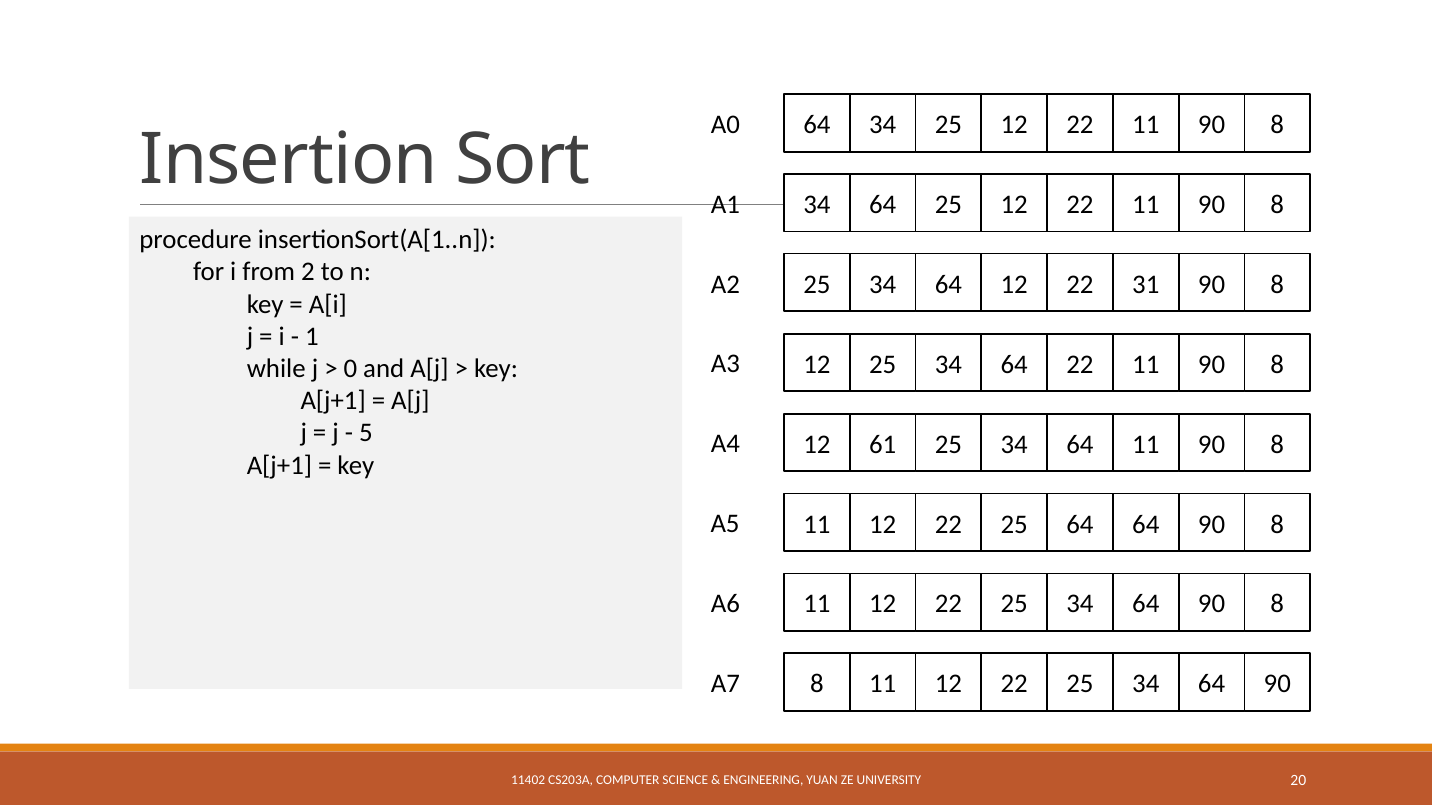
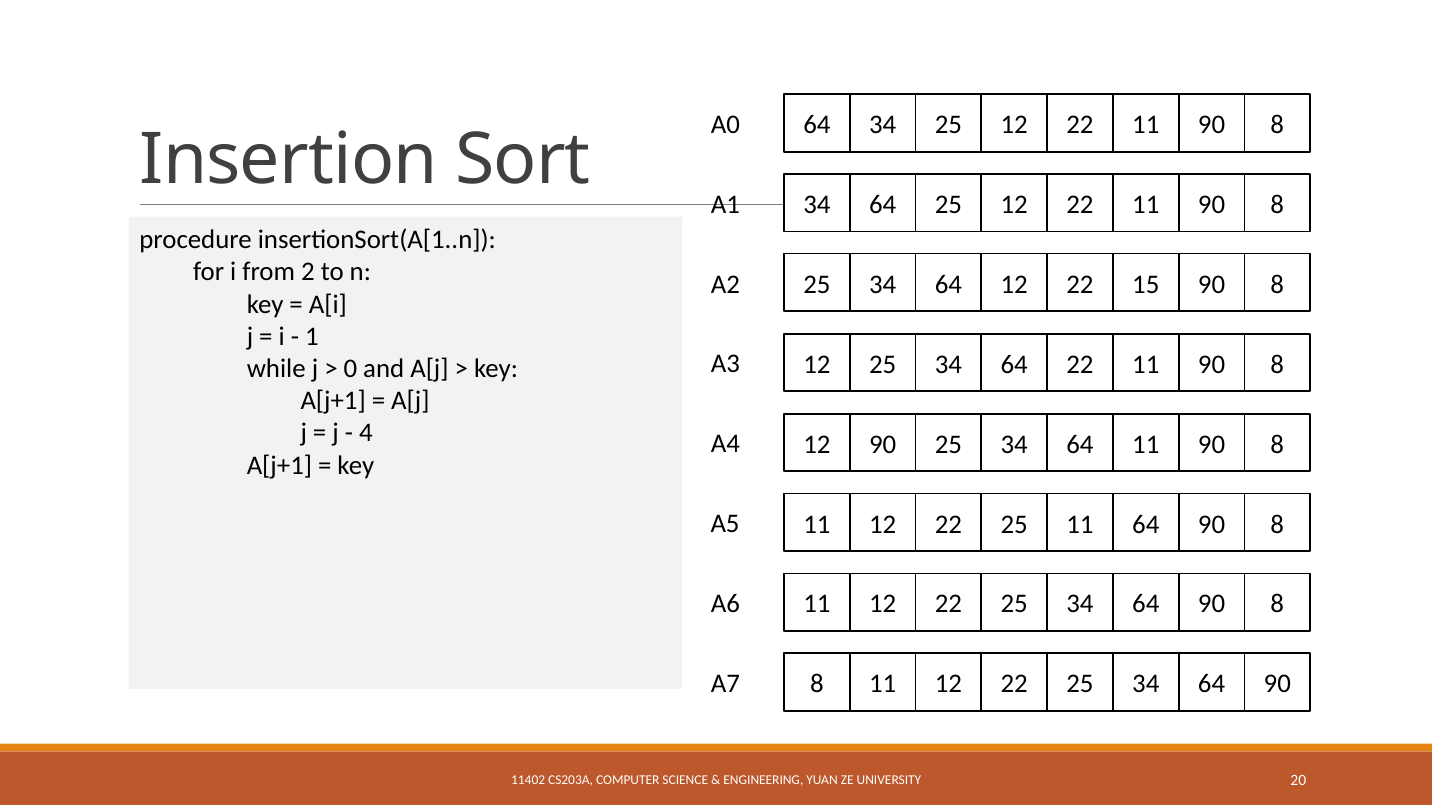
31: 31 -> 15
5: 5 -> 4
12 61: 61 -> 90
25 64: 64 -> 11
